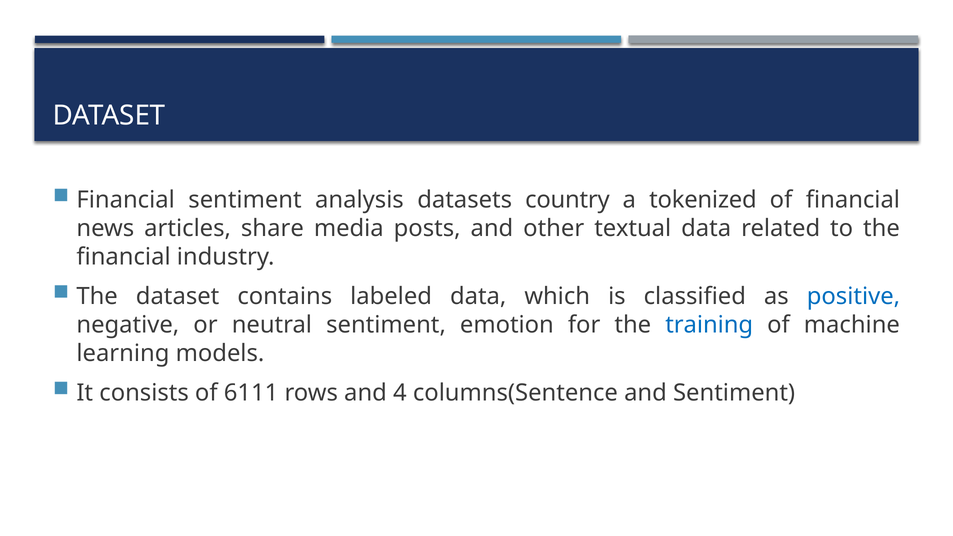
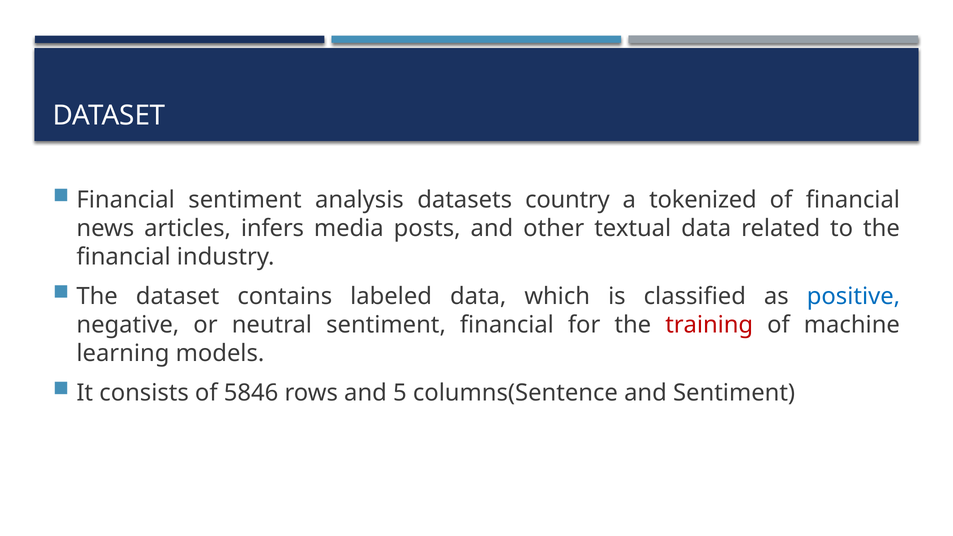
share: share -> infers
sentiment emotion: emotion -> financial
training colour: blue -> red
6111: 6111 -> 5846
4: 4 -> 5
